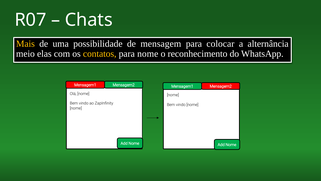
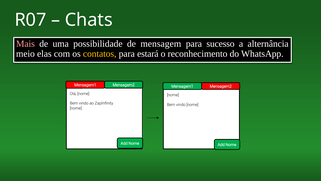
Mais colour: yellow -> pink
colocar: colocar -> sucesso
para nome: nome -> estará
